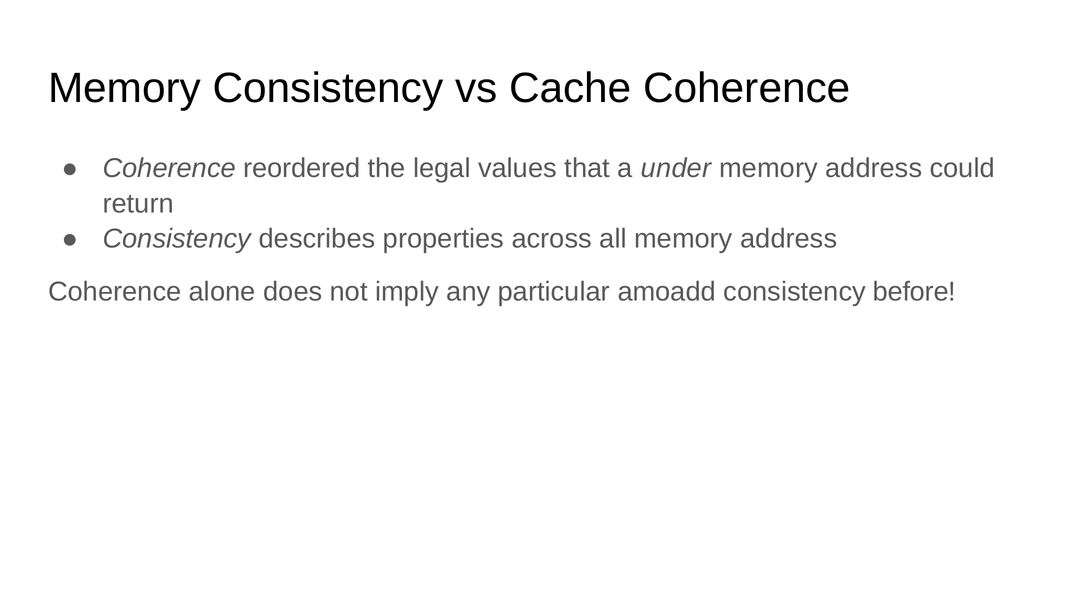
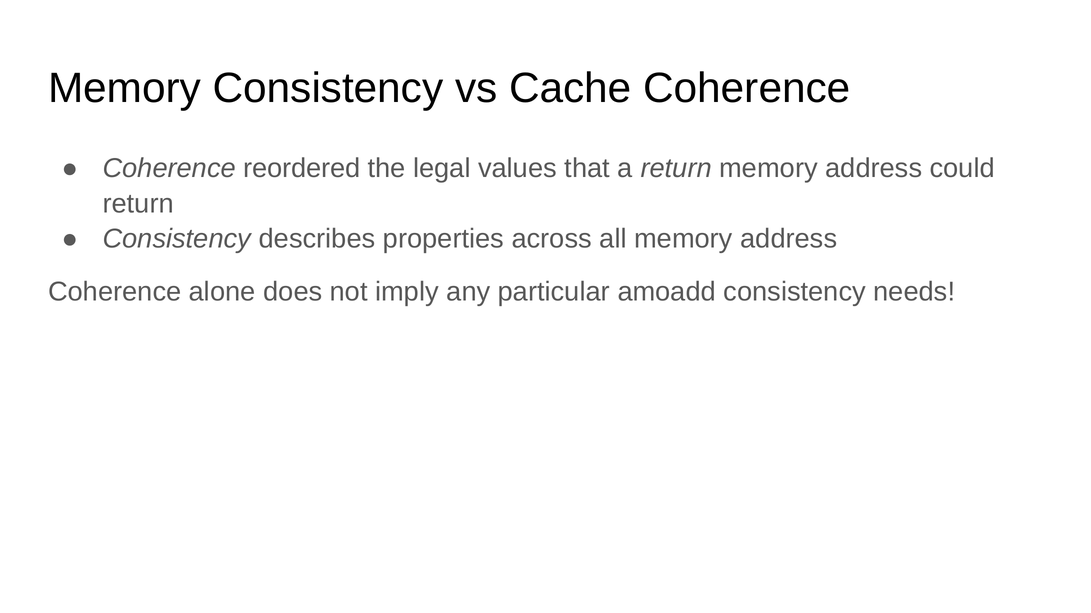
a under: under -> return
before: before -> needs
